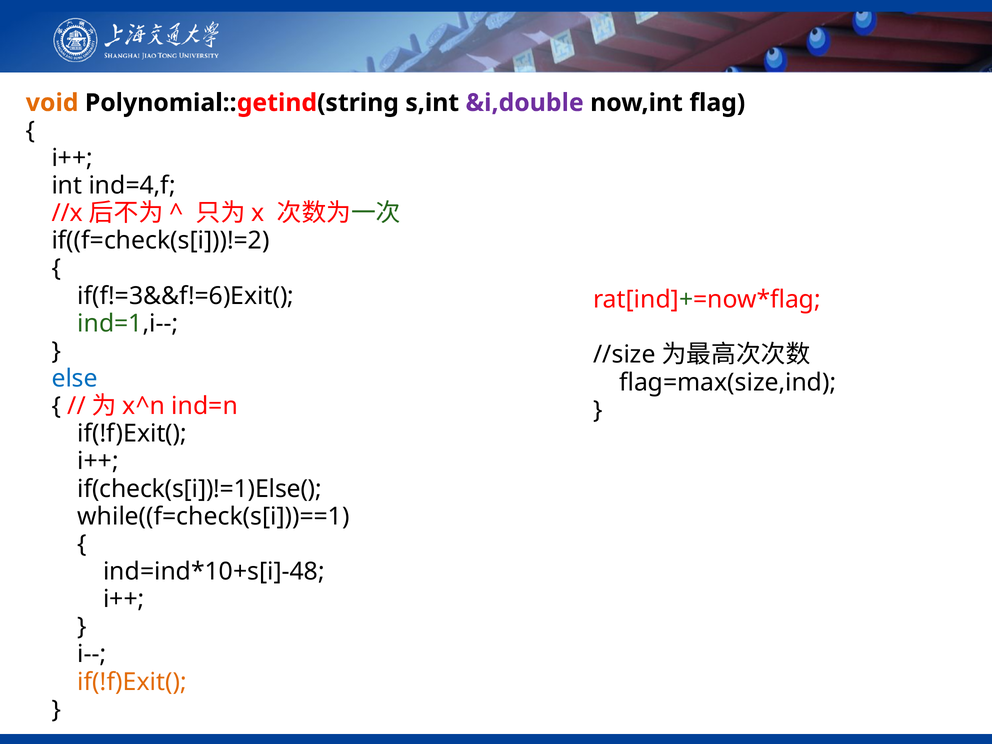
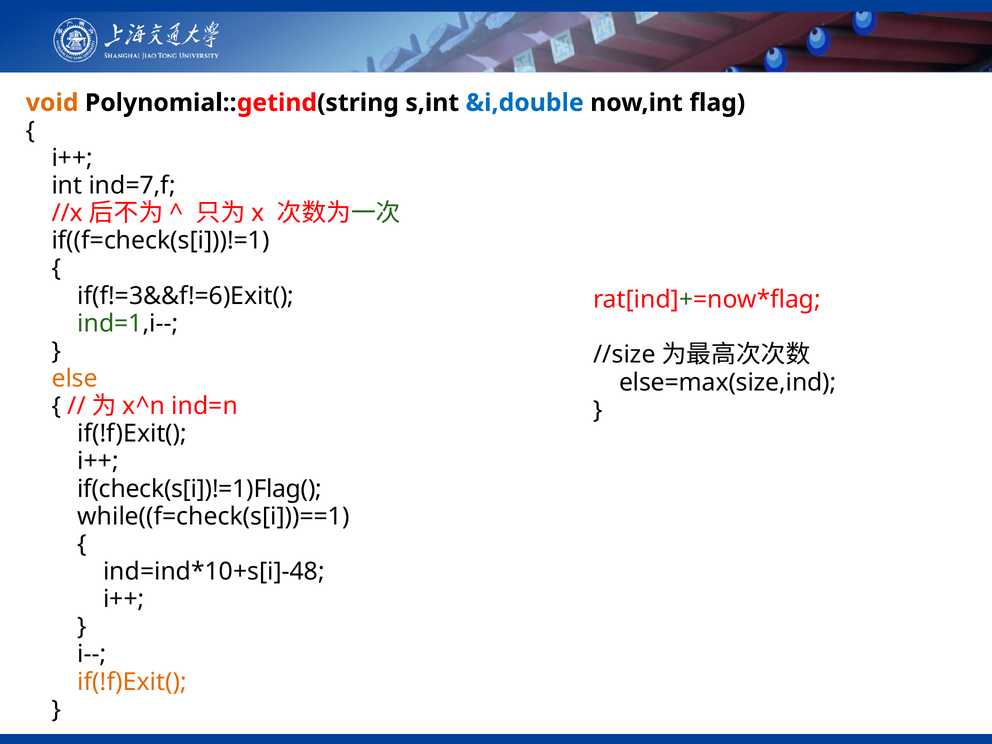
&i,double colour: purple -> blue
ind=4,f: ind=4,f -> ind=7,f
if((f=check(s[i]))!=2: if((f=check(s[i]))!=2 -> if((f=check(s[i]))!=1
else colour: blue -> orange
flag=max(size,ind: flag=max(size,ind -> else=max(size,ind
if(check(s[i])!=1)Else(: if(check(s[i])!=1)Else( -> if(check(s[i])!=1)Flag(
